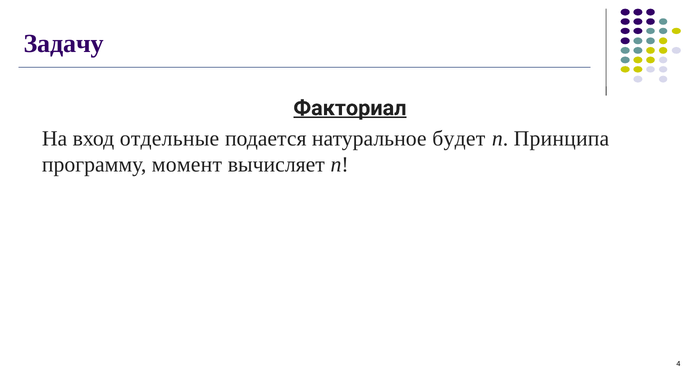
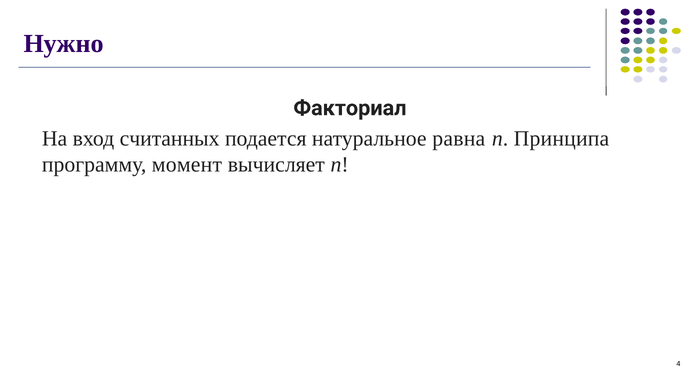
Задачу: Задачу -> Нужно
Факториал underline: present -> none
отдельные: отдельные -> считанных
будет: будет -> равна
